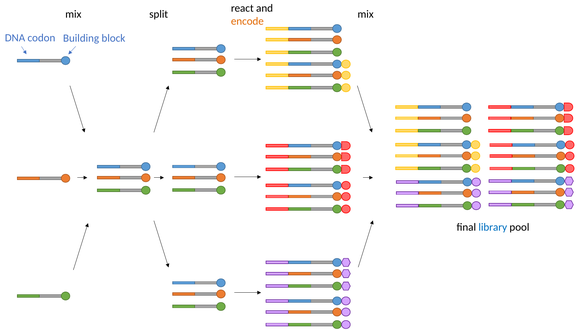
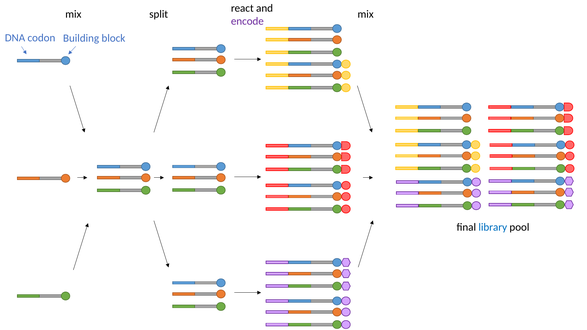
encode colour: orange -> purple
